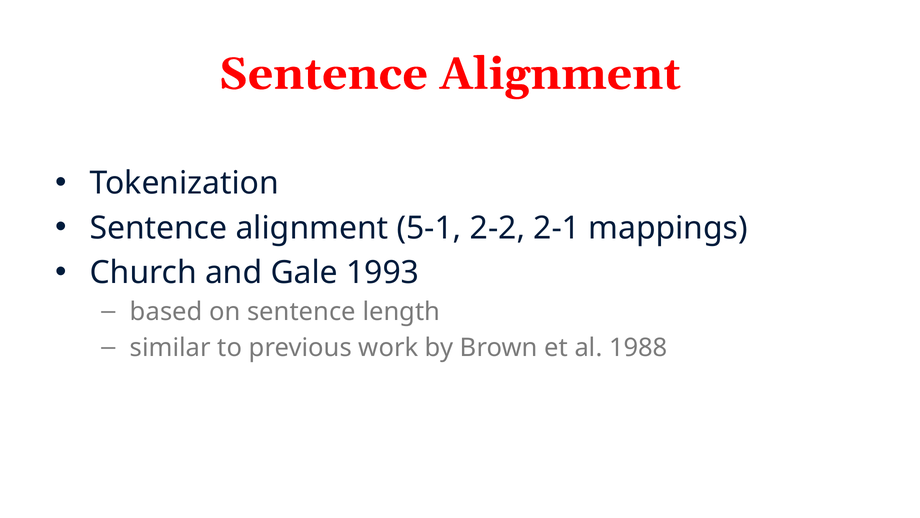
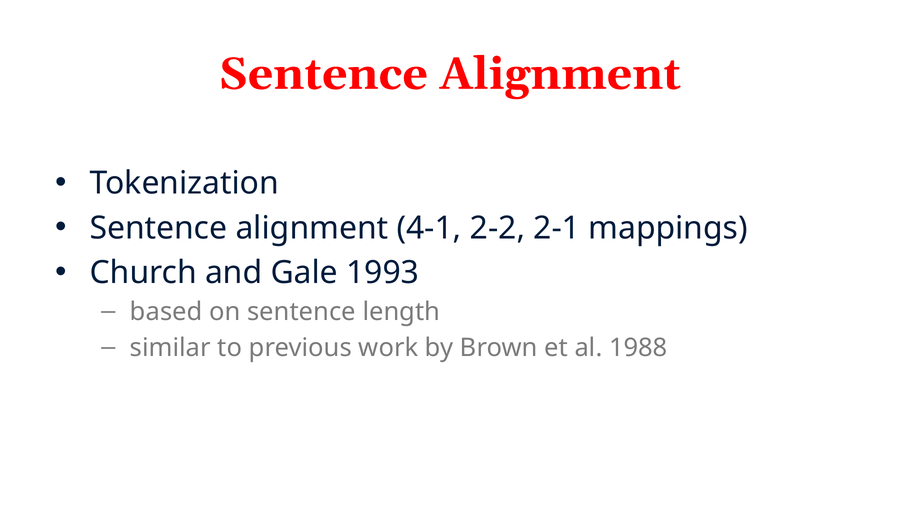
5-1: 5-1 -> 4-1
